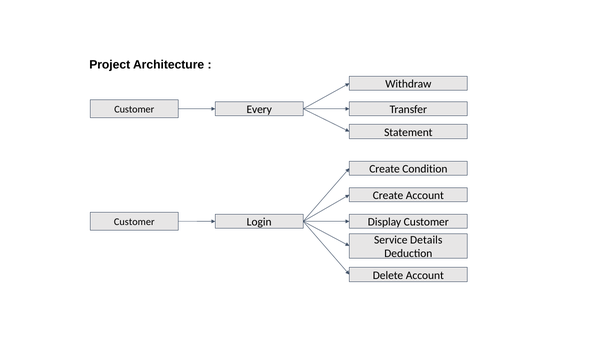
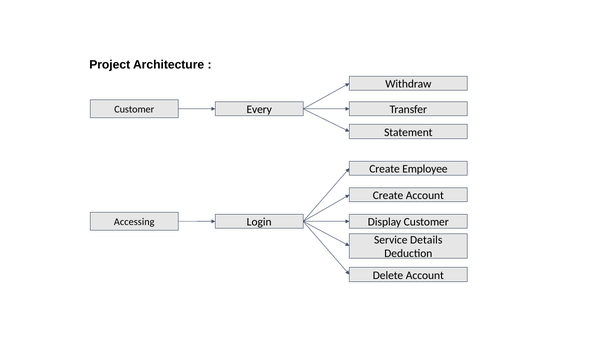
Condition: Condition -> Employee
Customer at (134, 222): Customer -> Accessing
